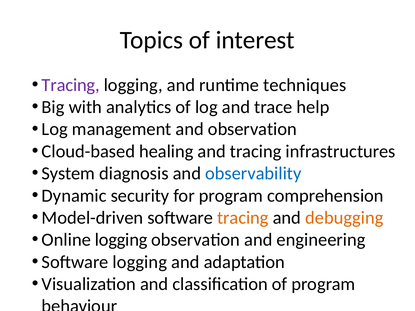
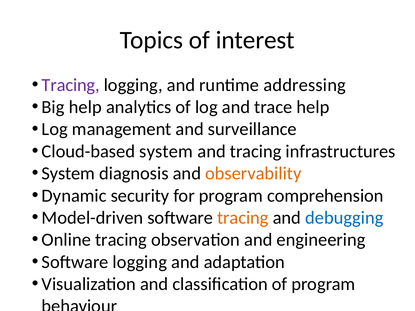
techniques: techniques -> addressing
Big with: with -> help
and observation: observation -> surveillance
Cloud-based healing: healing -> system
observability colour: blue -> orange
debugging colour: orange -> blue
Online logging: logging -> tracing
